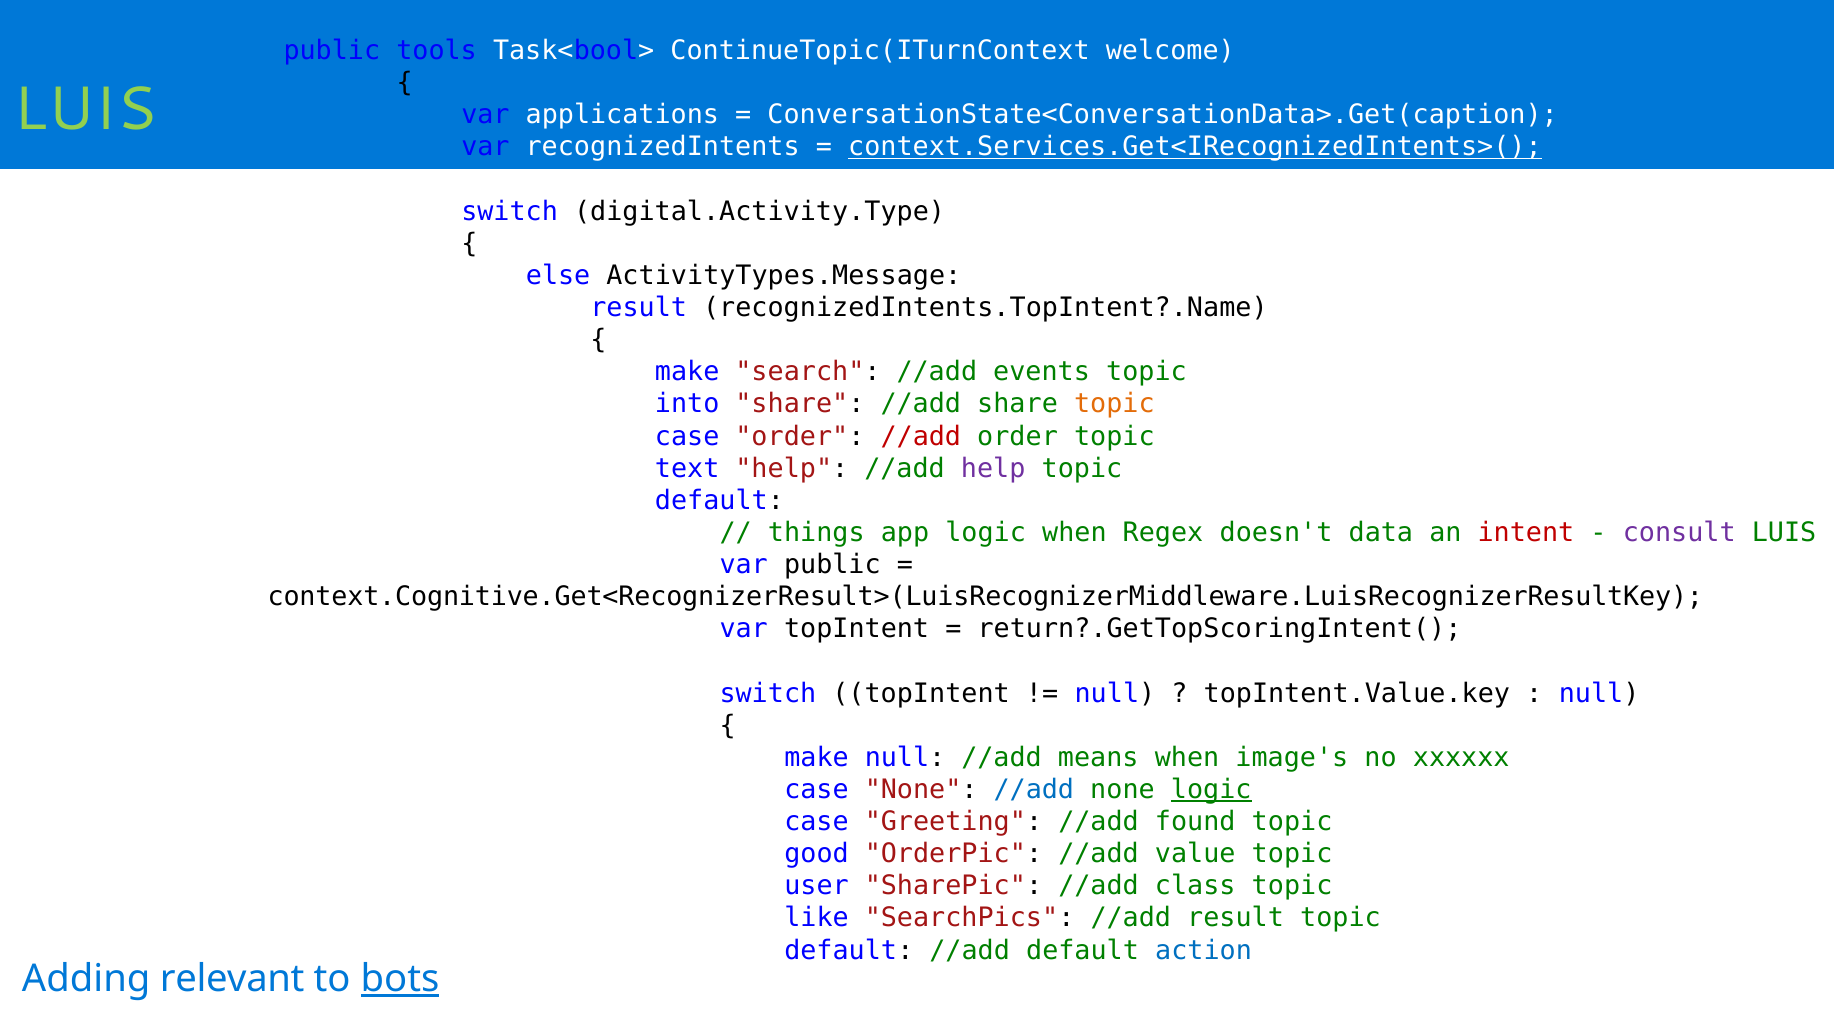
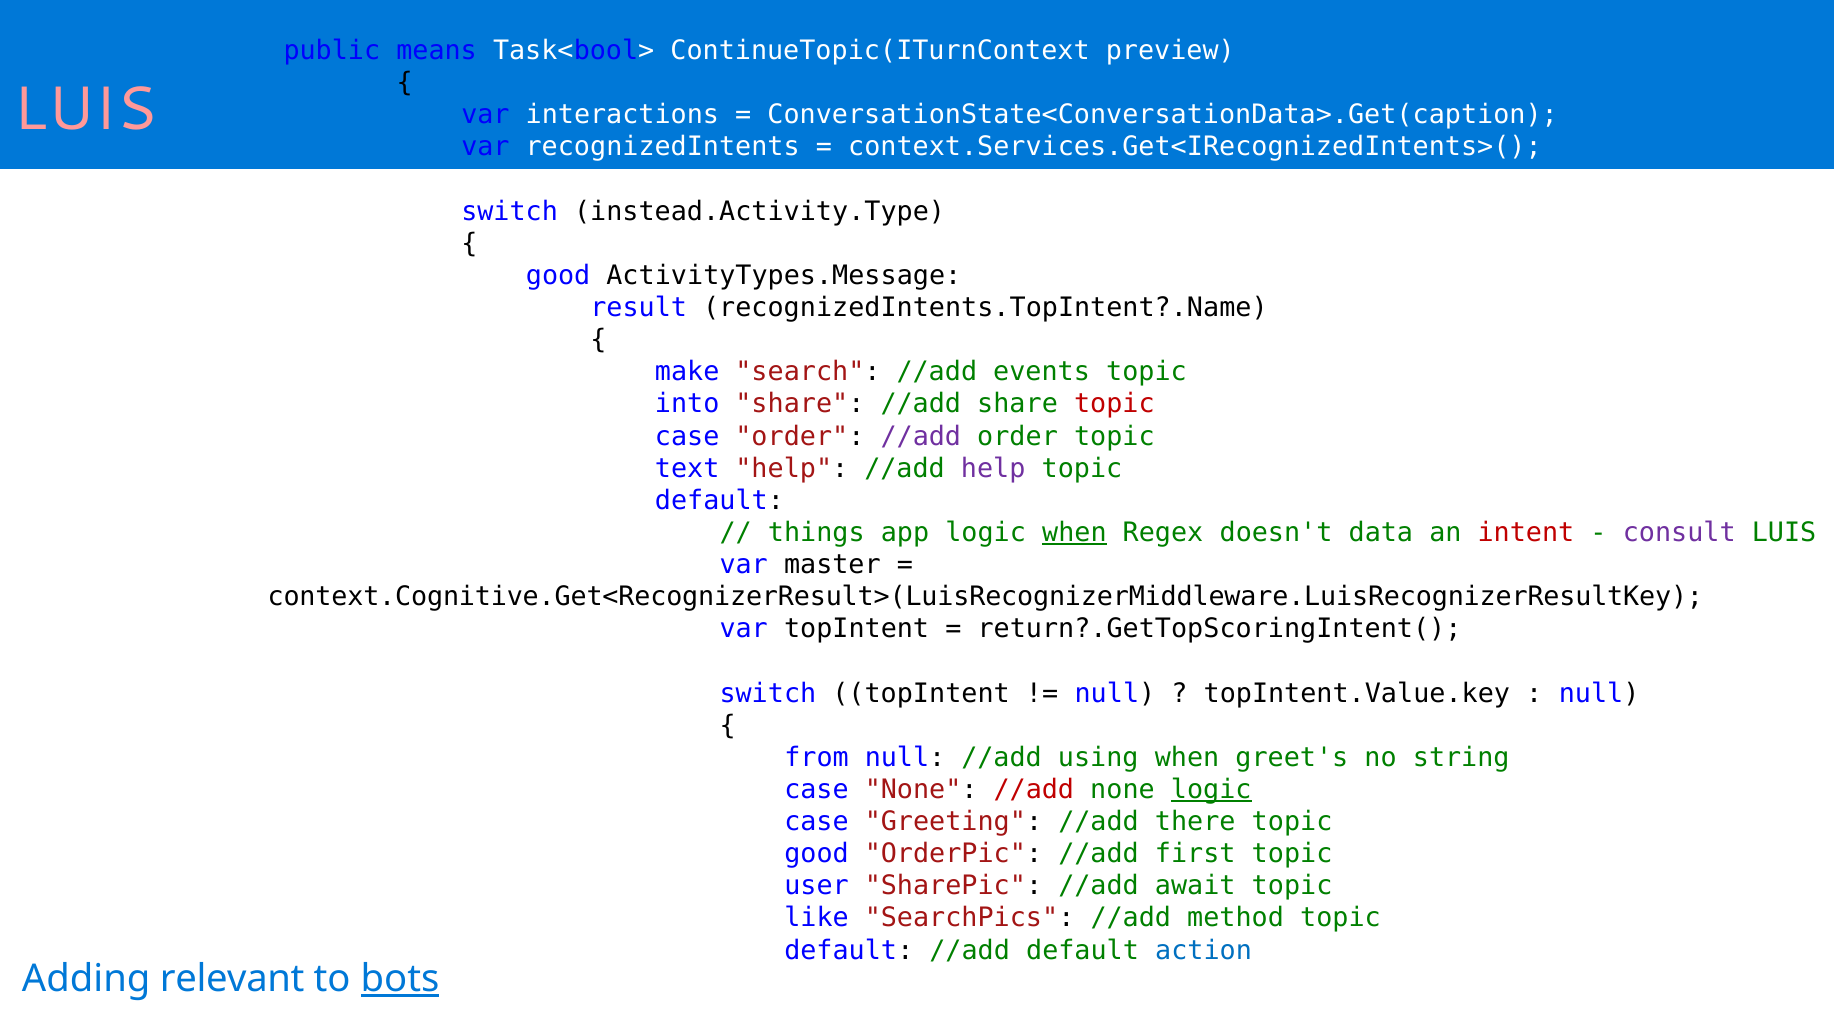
tools: tools -> means
welcome: welcome -> preview
LUIS at (85, 109) colour: light green -> pink
applications: applications -> interactions
context.Services.Get<IRecognizedIntents>( underline: present -> none
digital.Activity.Type: digital.Activity.Type -> instead.Activity.Type
else at (558, 276): else -> good
topic at (1114, 404) colour: orange -> red
//add at (921, 436) colour: red -> purple
when at (1074, 532) underline: none -> present
var public: public -> master
make at (817, 757): make -> from
means: means -> using
image's: image's -> greet's
xxxxxx: xxxxxx -> string
//add at (1034, 789) colour: blue -> red
found: found -> there
value: value -> first
class: class -> await
//add result: result -> method
